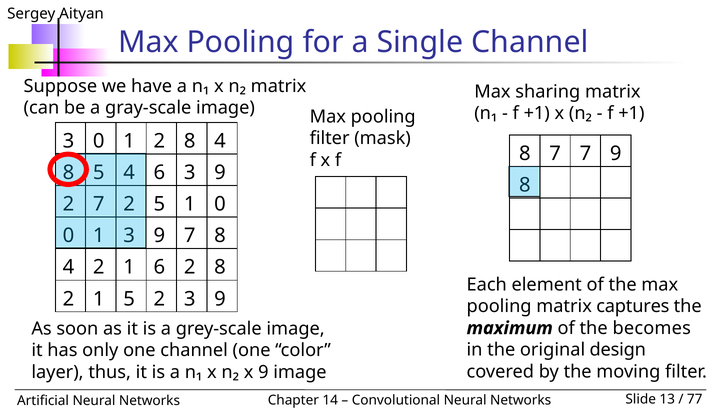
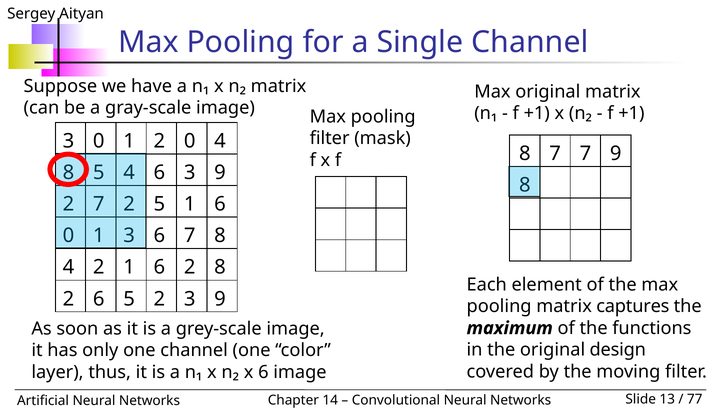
Max sharing: sharing -> original
8 at (190, 141): 8 -> 0
5 1 0: 0 -> 6
9 at (159, 236): 9 -> 6
1 at (99, 299): 1 -> 6
becomes: becomes -> functions
x 9: 9 -> 6
